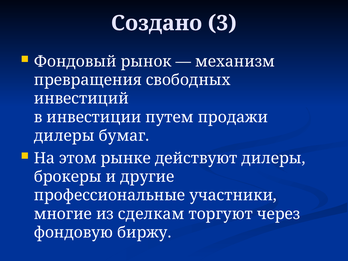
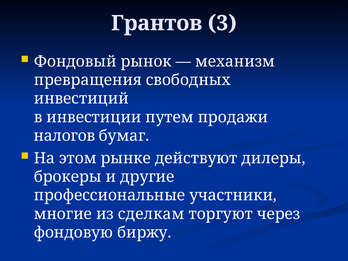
Создано: Создано -> Грантов
дилеры at (64, 136): дилеры -> налогов
